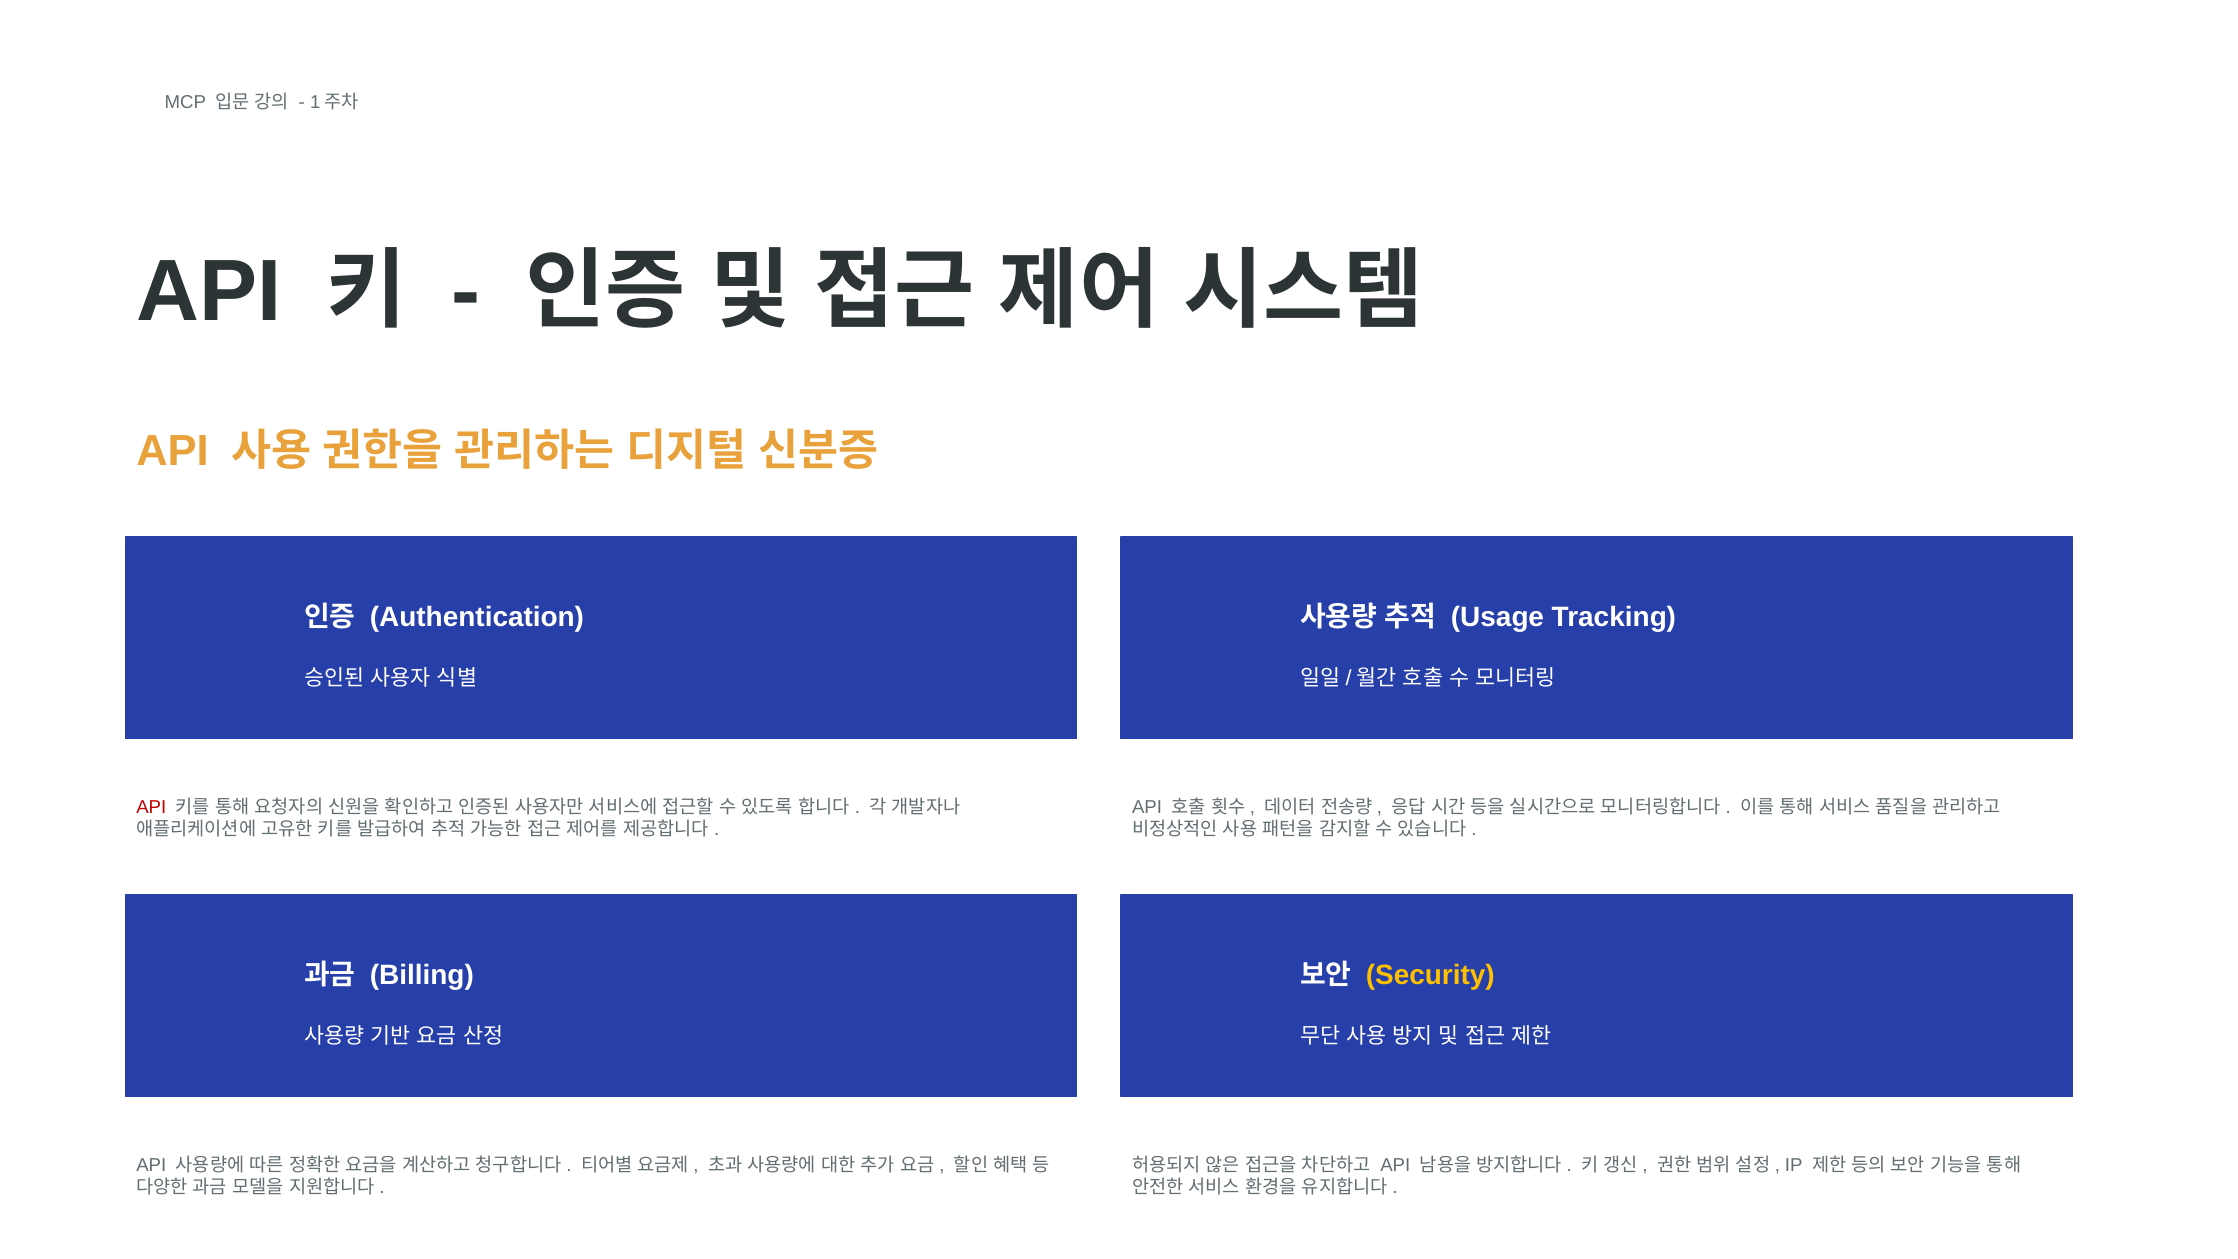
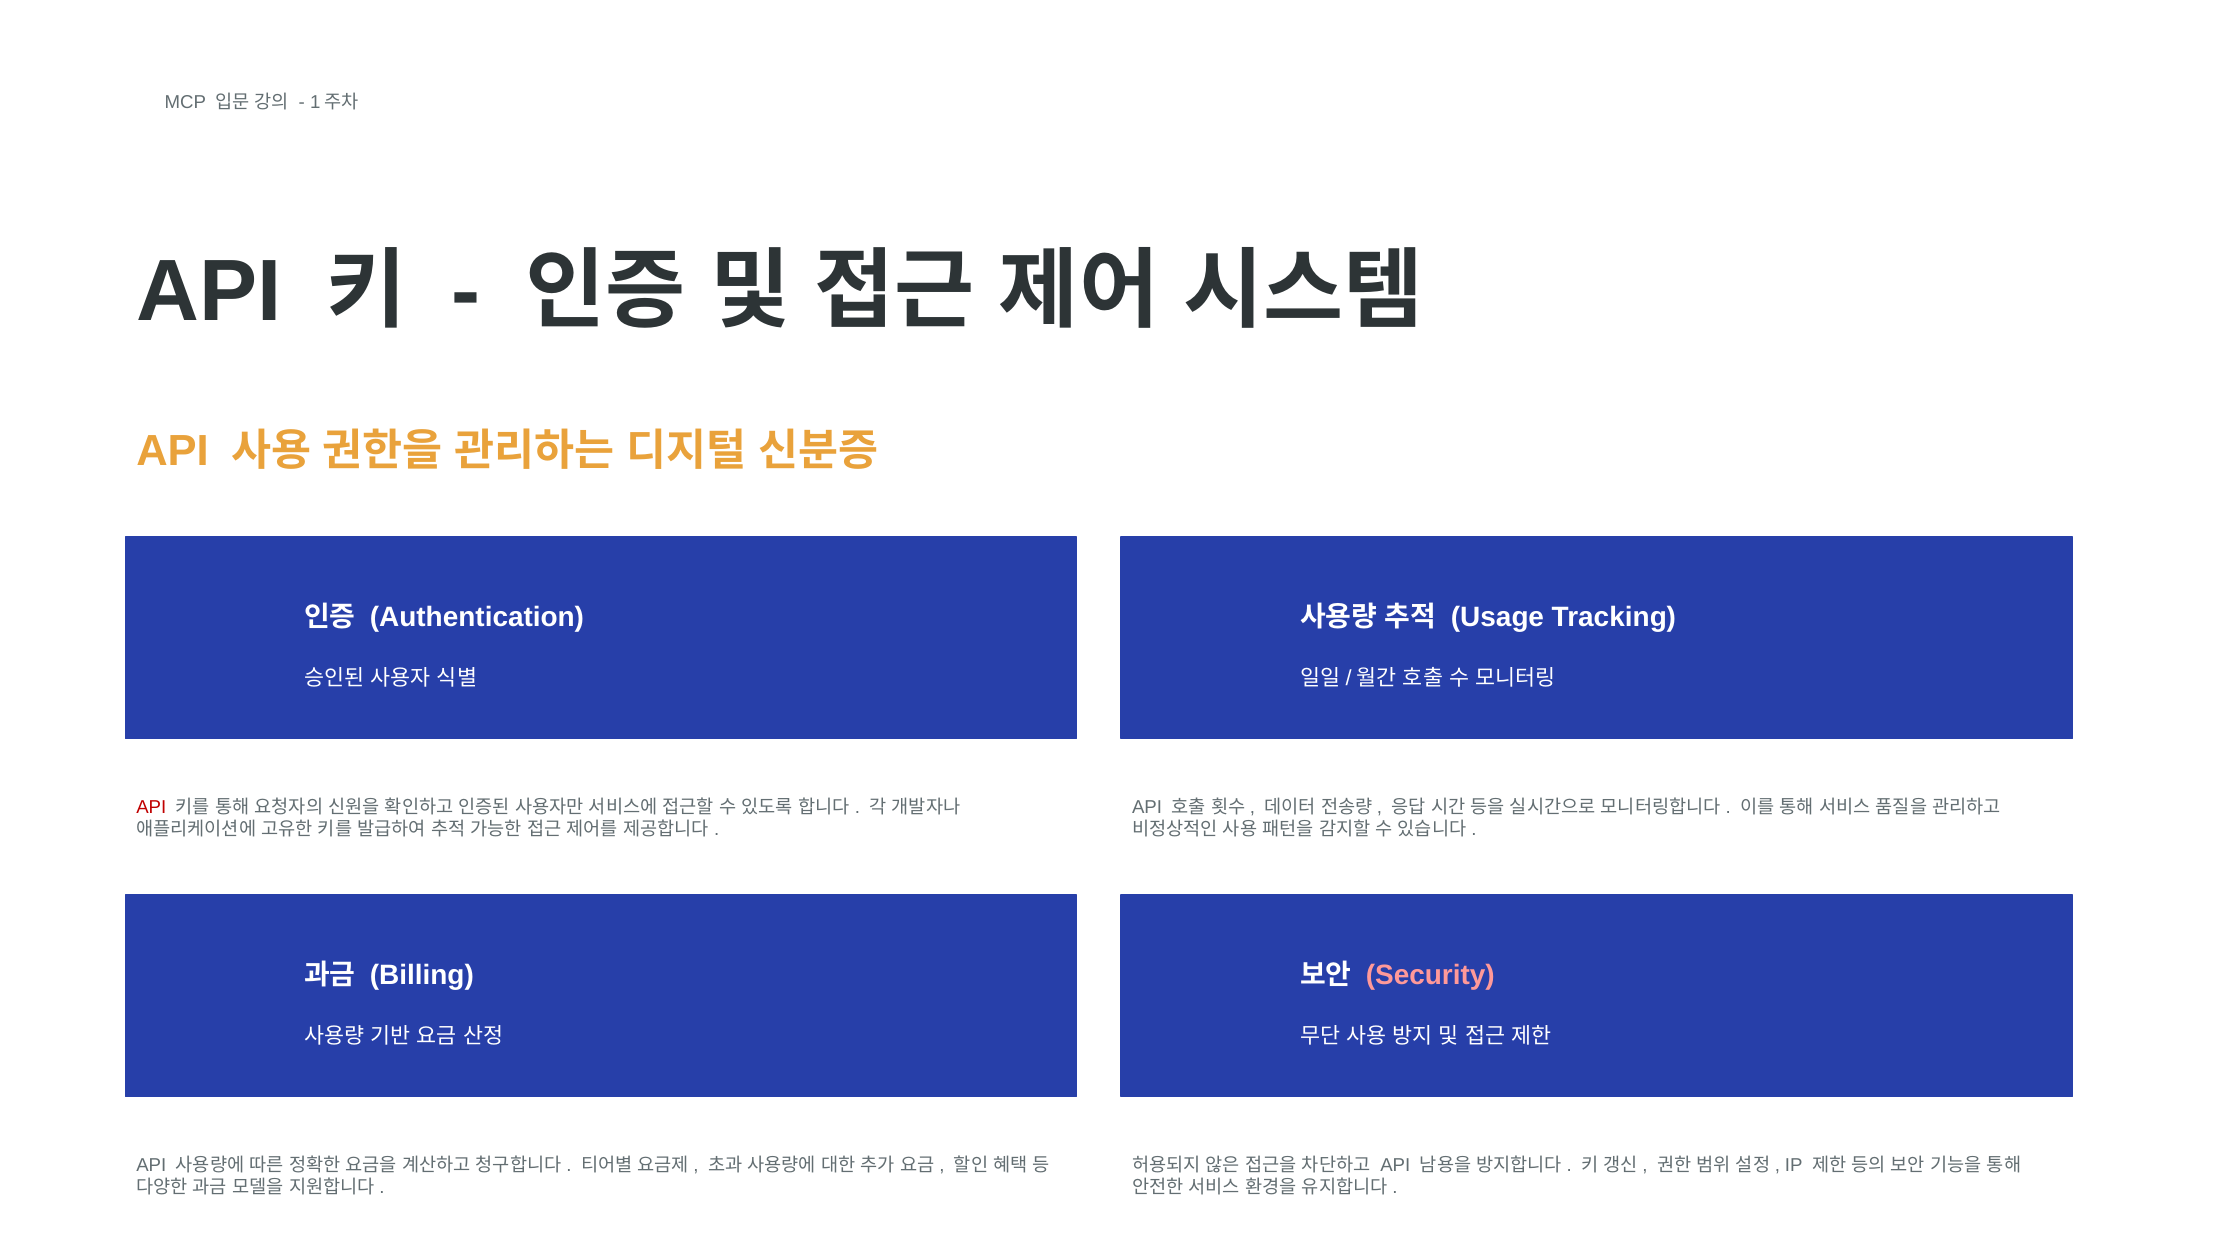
Security colour: yellow -> pink
